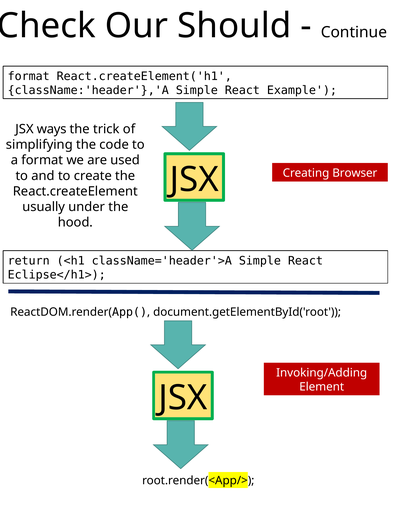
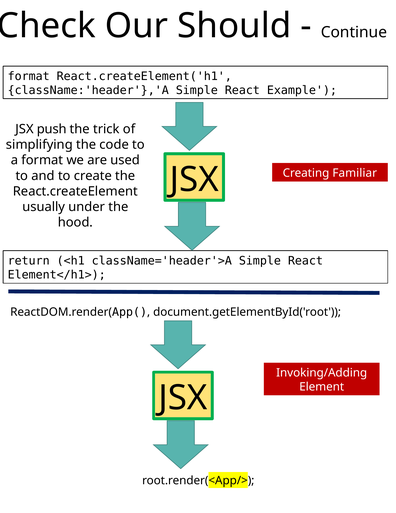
ways: ways -> push
Browser: Browser -> Familiar
Eclipse</h1>: Eclipse</h1> -> Element</h1>
